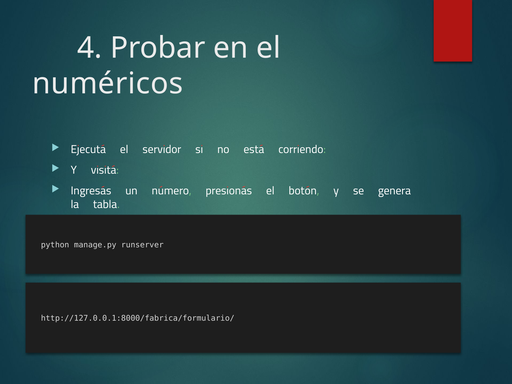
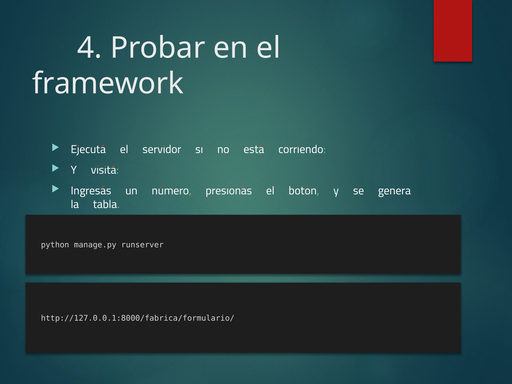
numéricos: numéricos -> framework
